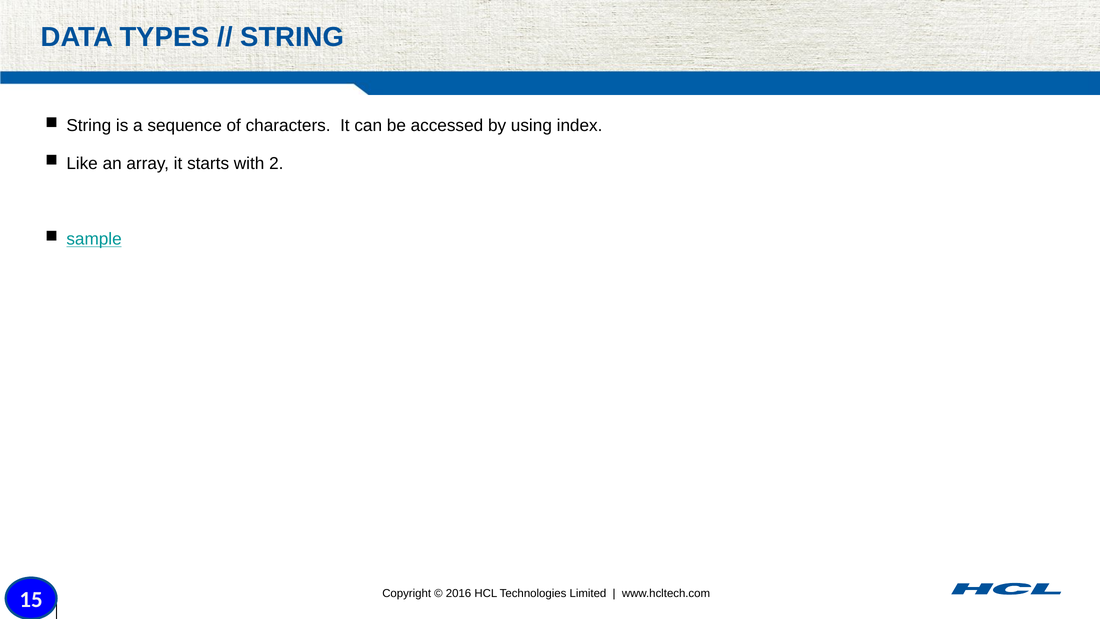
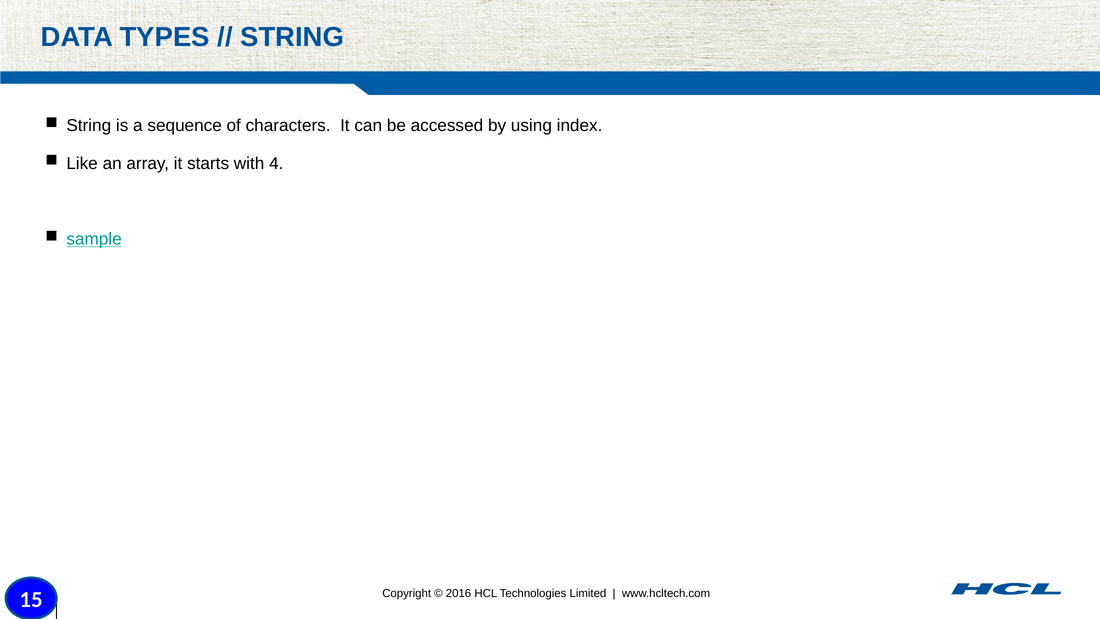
2: 2 -> 4
